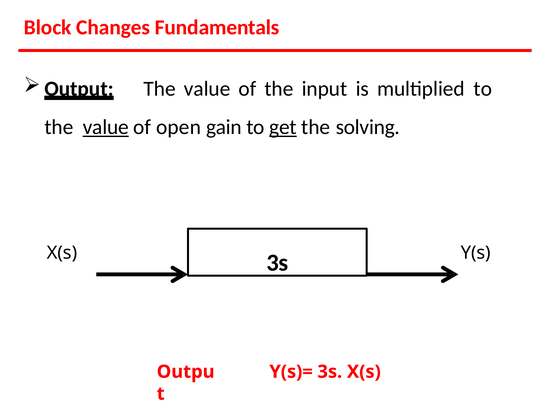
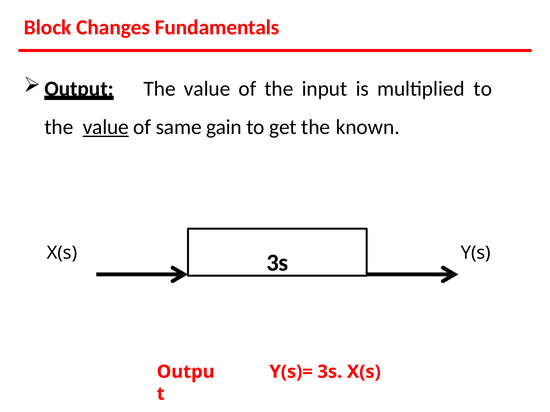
open: open -> same
get underline: present -> none
solving: solving -> known
